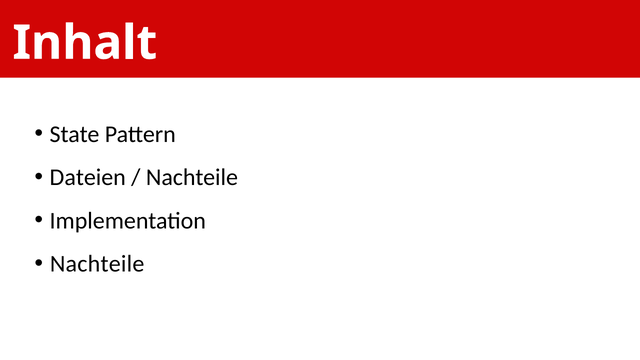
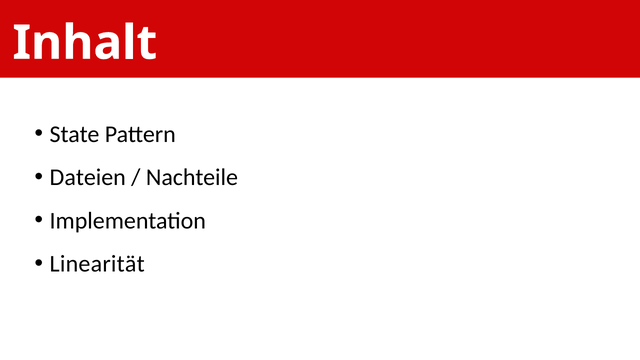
Nachteile at (97, 264): Nachteile -> Linearität
